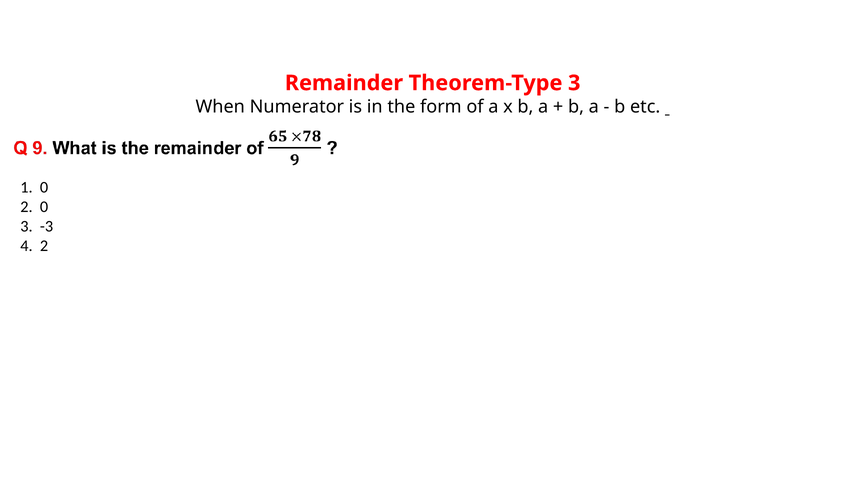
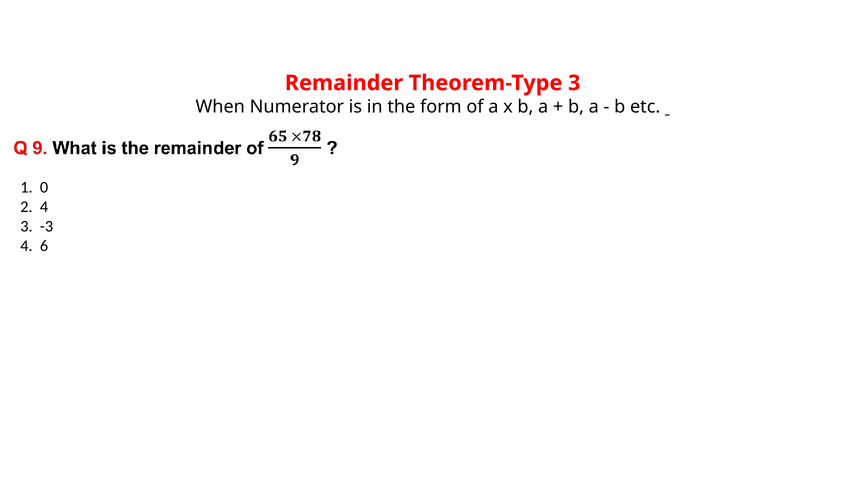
2 0: 0 -> 4
4 2: 2 -> 6
